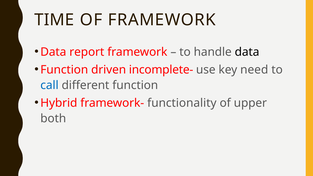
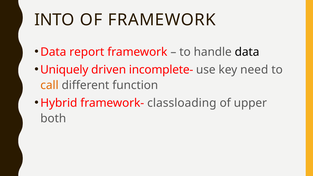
TIME: TIME -> INTO
Function at (64, 70): Function -> Uniquely
call colour: blue -> orange
functionality: functionality -> classloading
